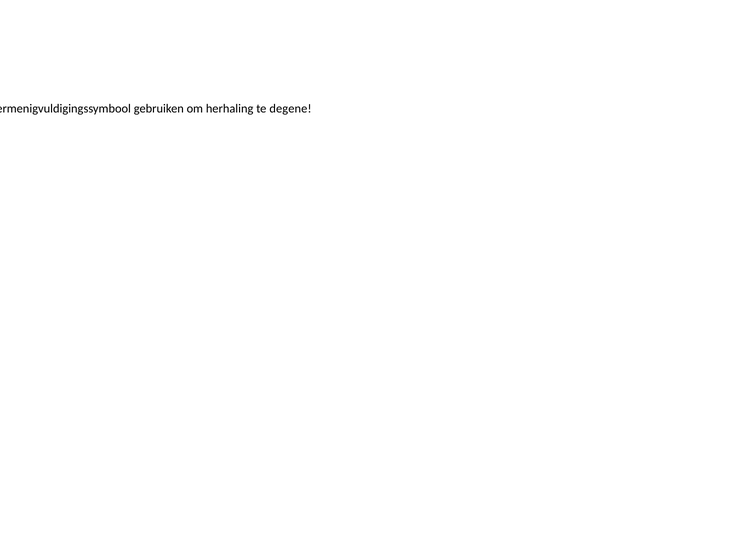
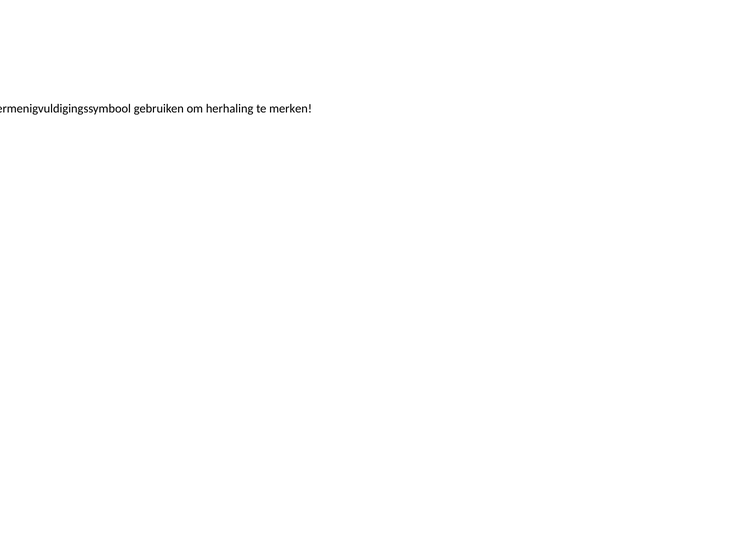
degene: degene -> merken
